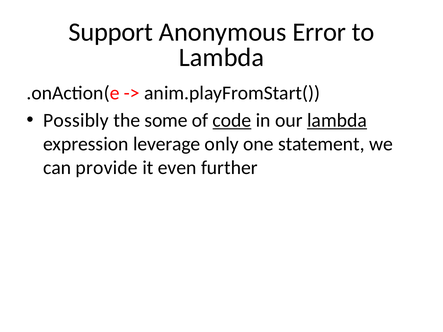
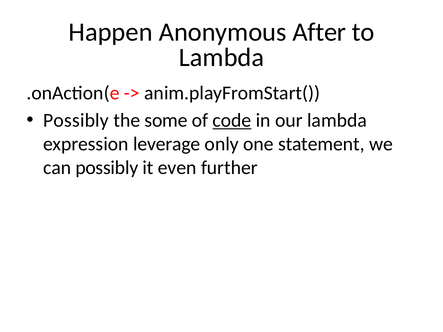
Support: Support -> Happen
Error: Error -> After
lambda at (337, 121) underline: present -> none
can provide: provide -> possibly
